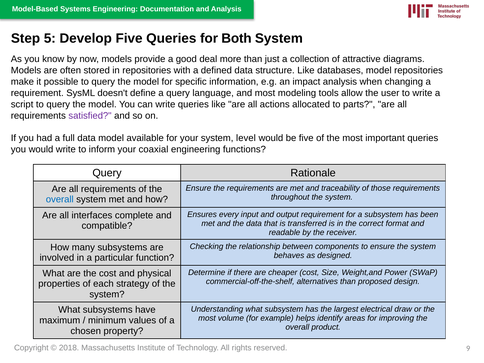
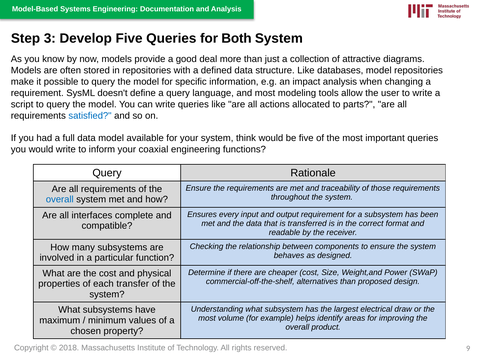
5: 5 -> 3
satisfied colour: purple -> blue
level: level -> think
strategy: strategy -> transfer
